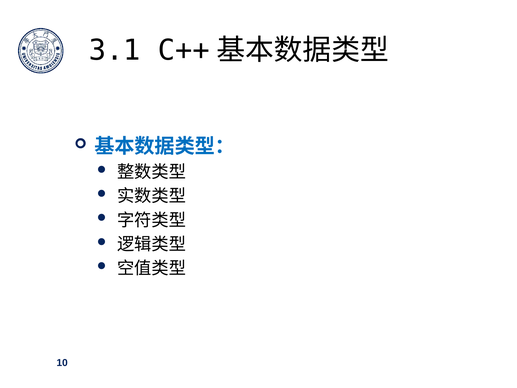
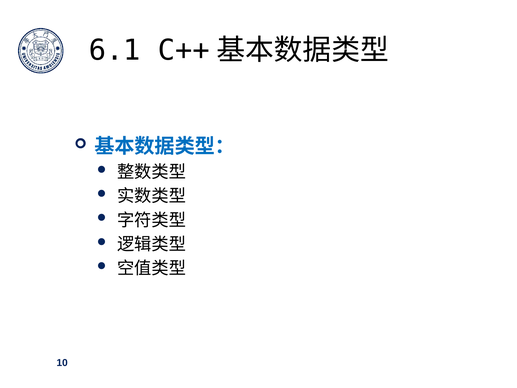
3.1: 3.1 -> 6.1
